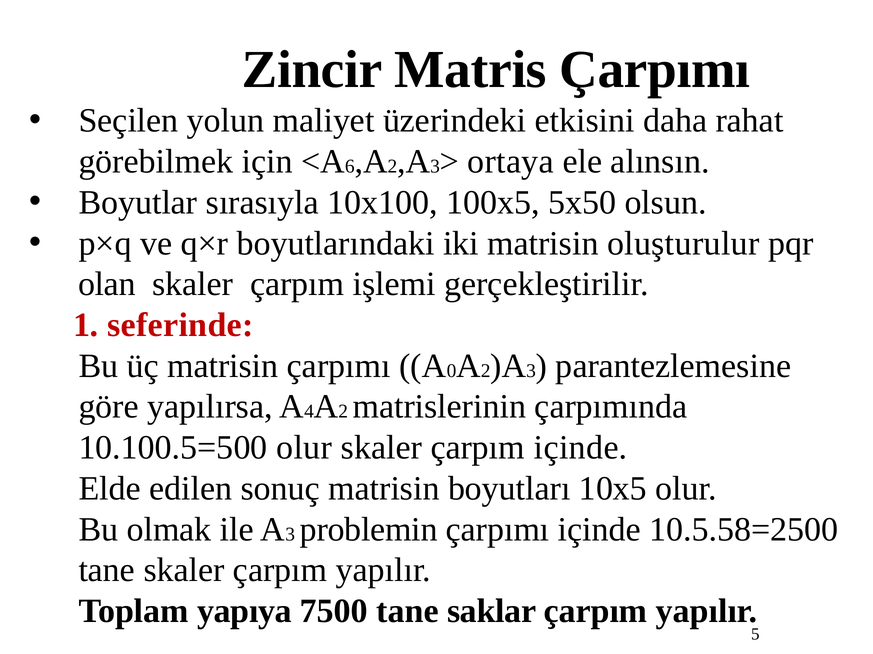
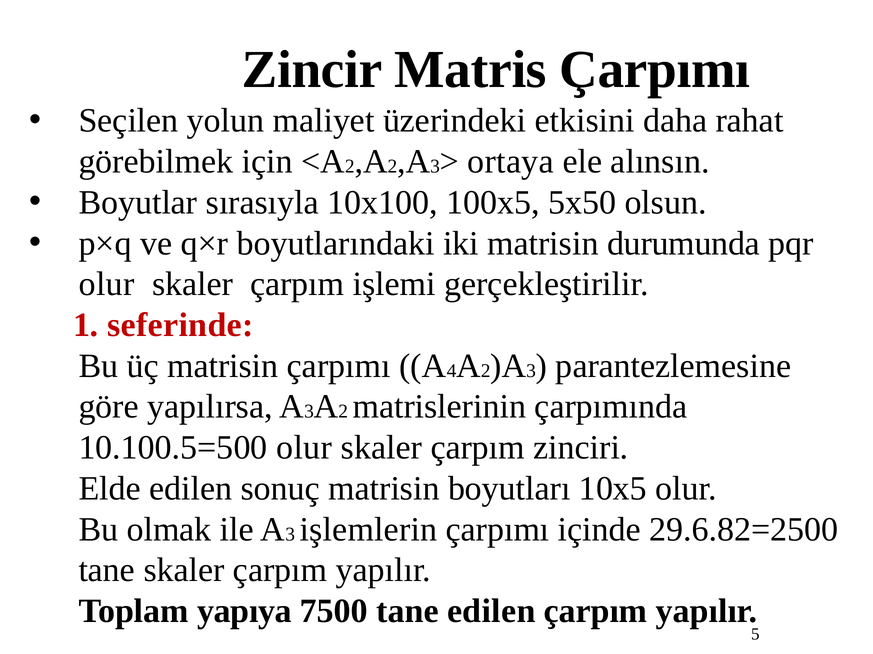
6 at (350, 166): 6 -> 2
oluşturulur: oluşturulur -> durumunda
olan at (107, 284): olan -> olur
0: 0 -> 4
4 at (309, 412): 4 -> 3
çarpım içinde: içinde -> zinciri
problemin: problemin -> işlemlerin
10.5.58=2500: 10.5.58=2500 -> 29.6.82=2500
tane saklar: saklar -> edilen
